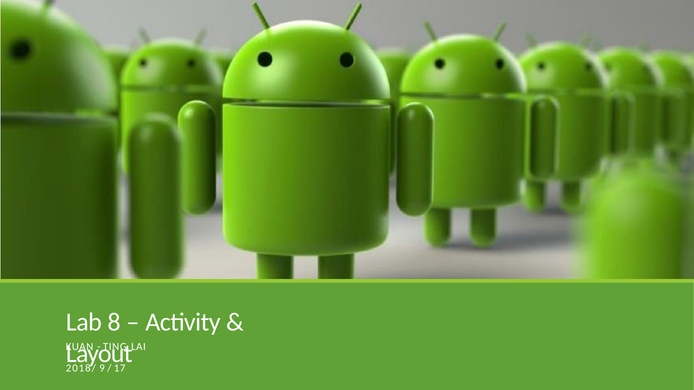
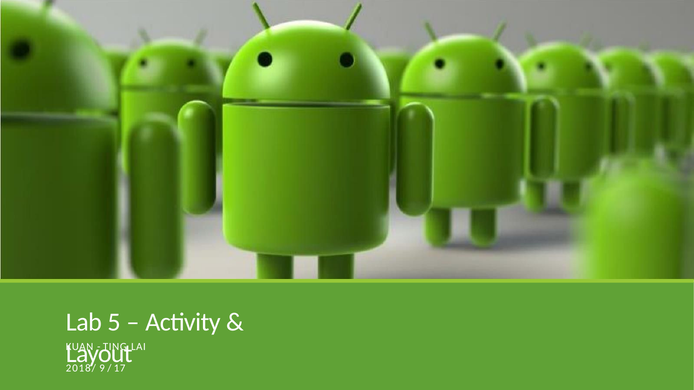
8: 8 -> 5
